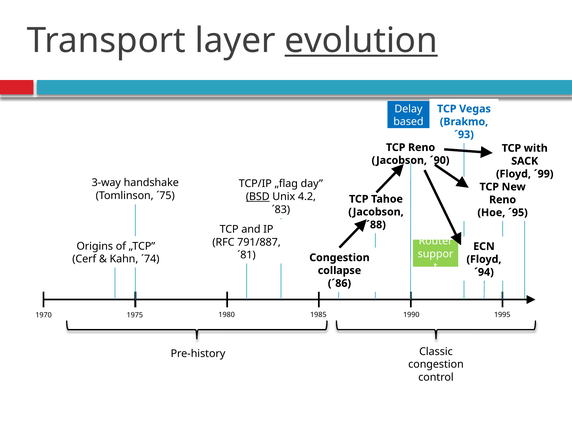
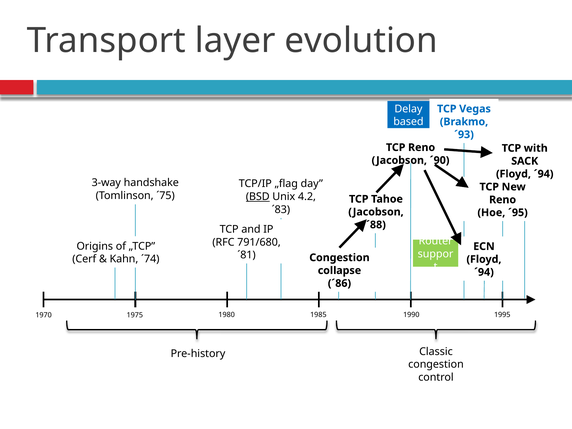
evolution underline: present -> none
´99 at (544, 174): ´99 -> ´94
791/887: 791/887 -> 791/680
